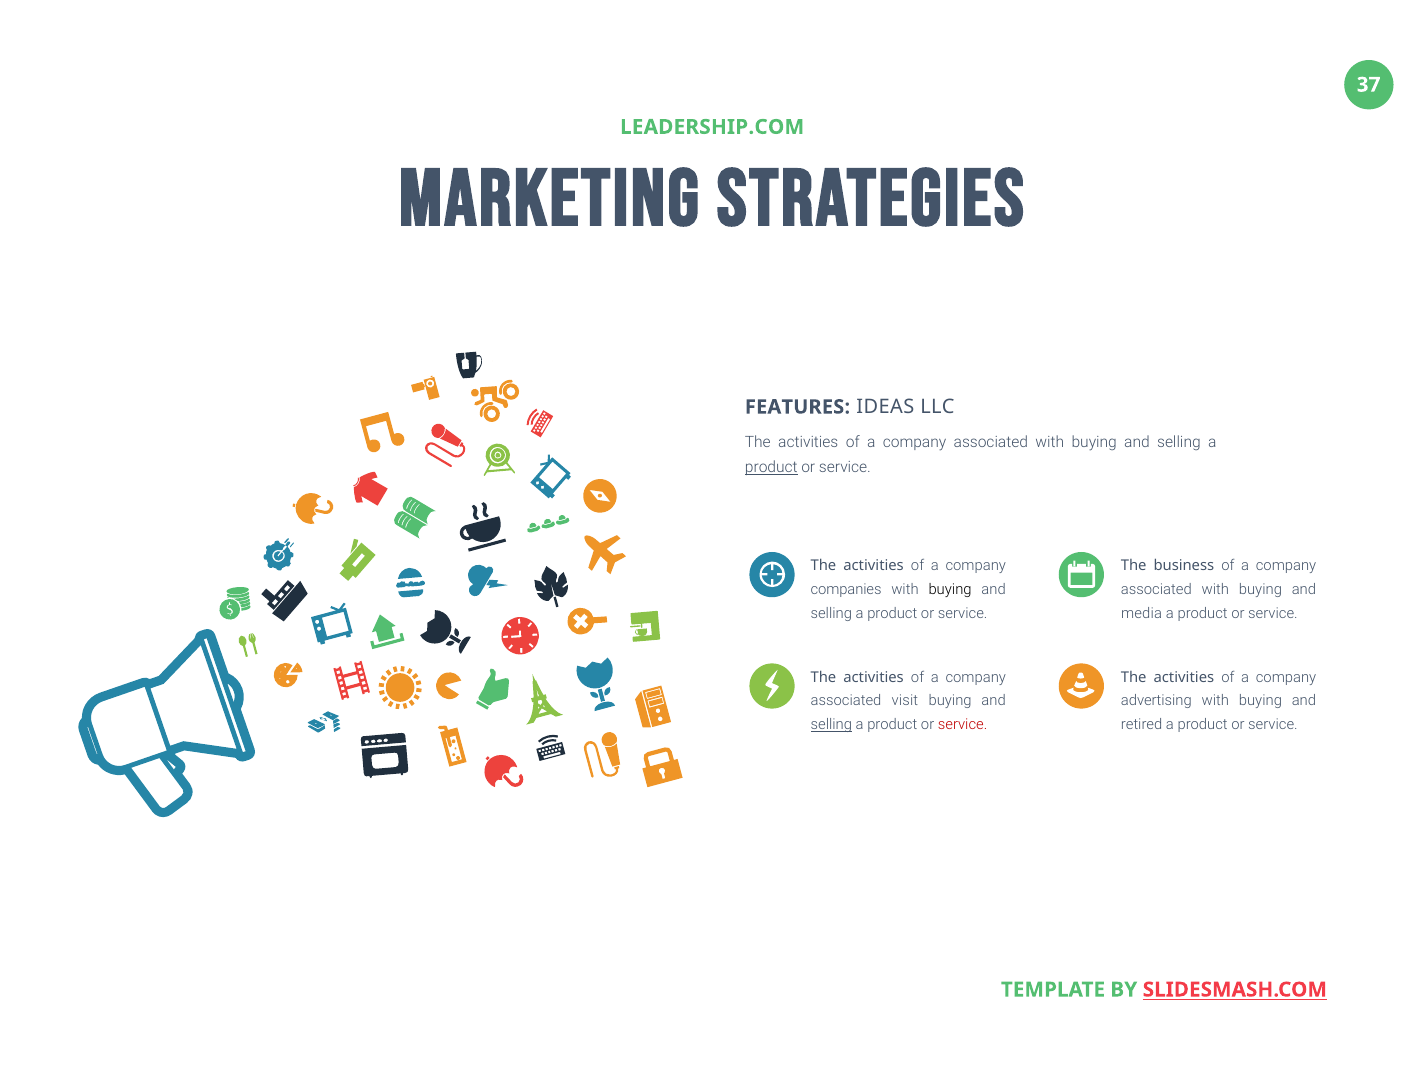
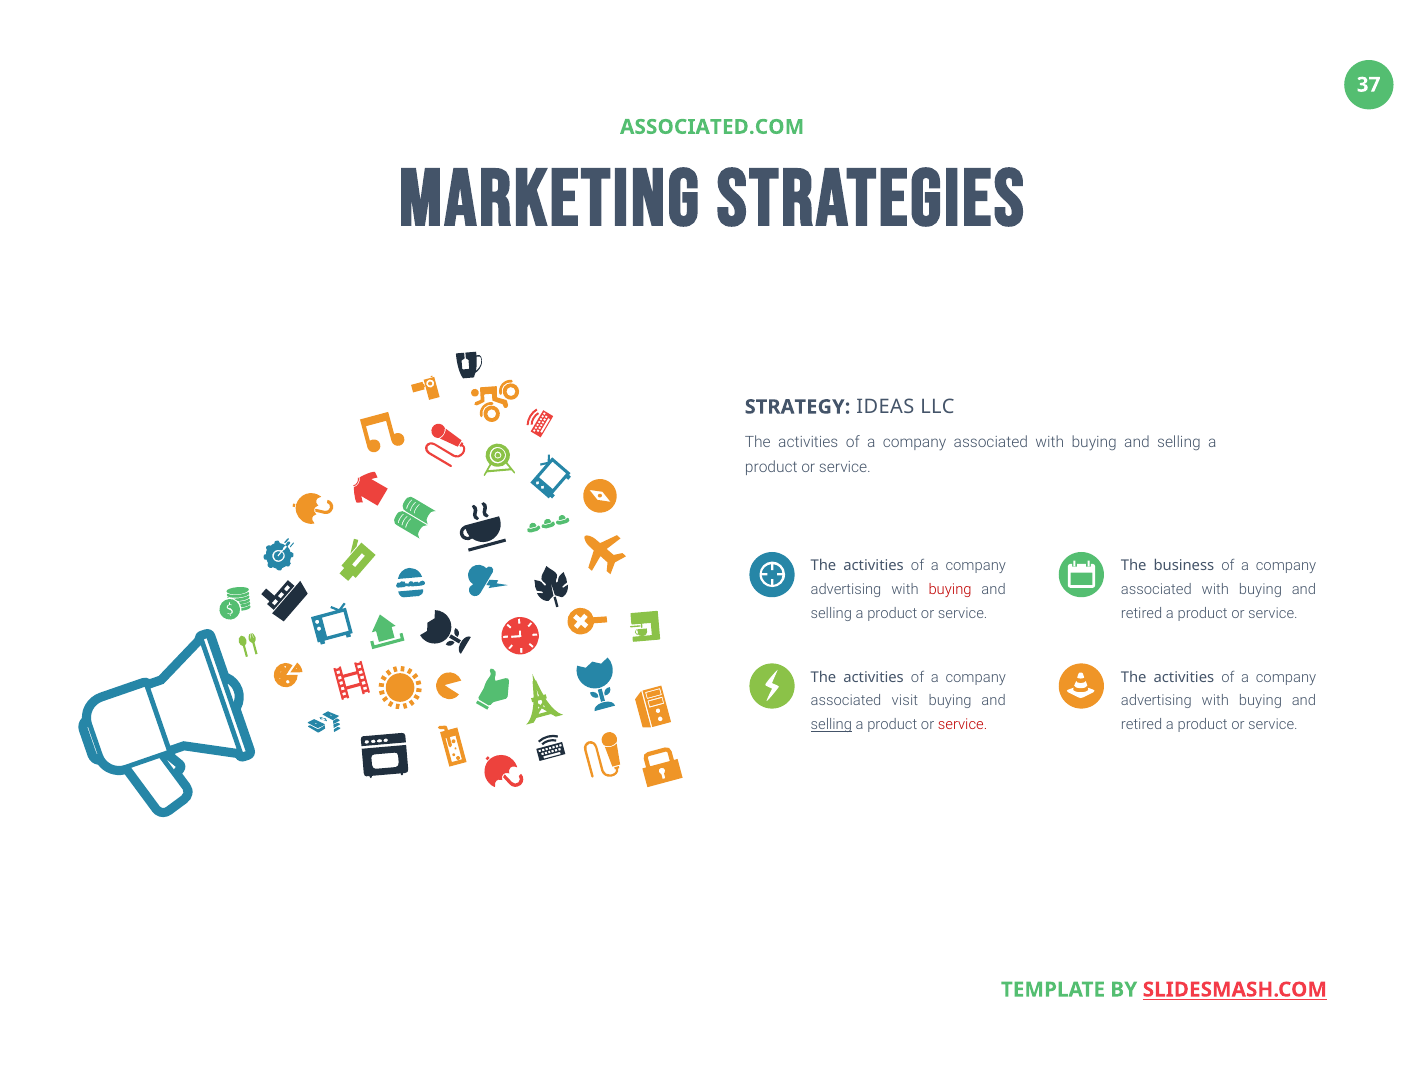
LEADERSHIP.COM: LEADERSHIP.COM -> ASSOCIATED.COM
FEATURES: FEATURES -> STRATEGY
product at (771, 468) underline: present -> none
companies at (846, 589): companies -> advertising
buying at (950, 589) colour: black -> red
media at (1142, 613): media -> retired
